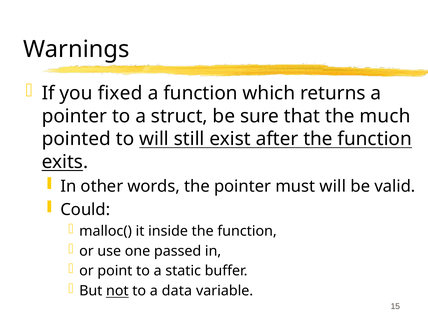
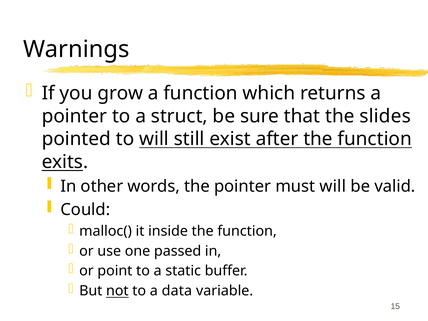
fixed: fixed -> grow
much: much -> slides
